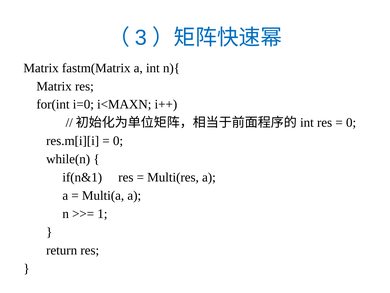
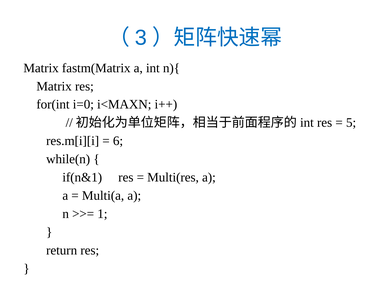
0 at (351, 122): 0 -> 5
0 at (118, 141): 0 -> 6
